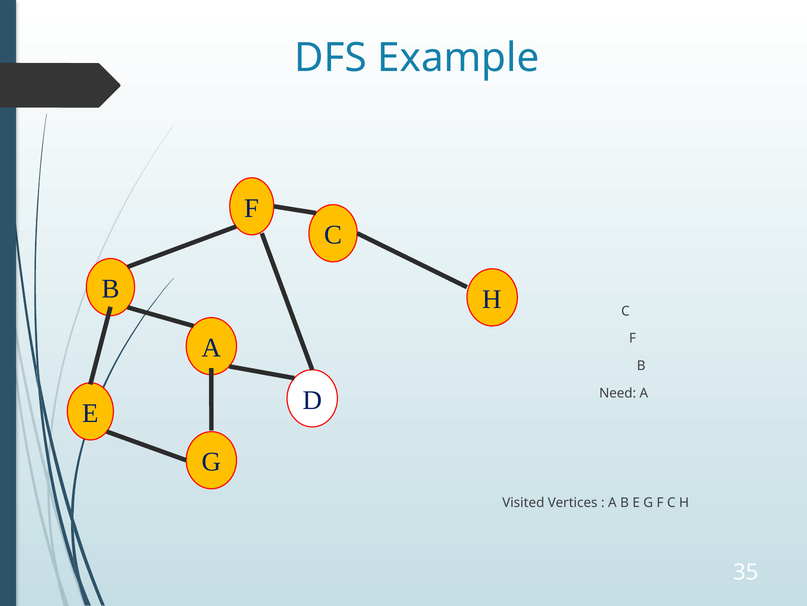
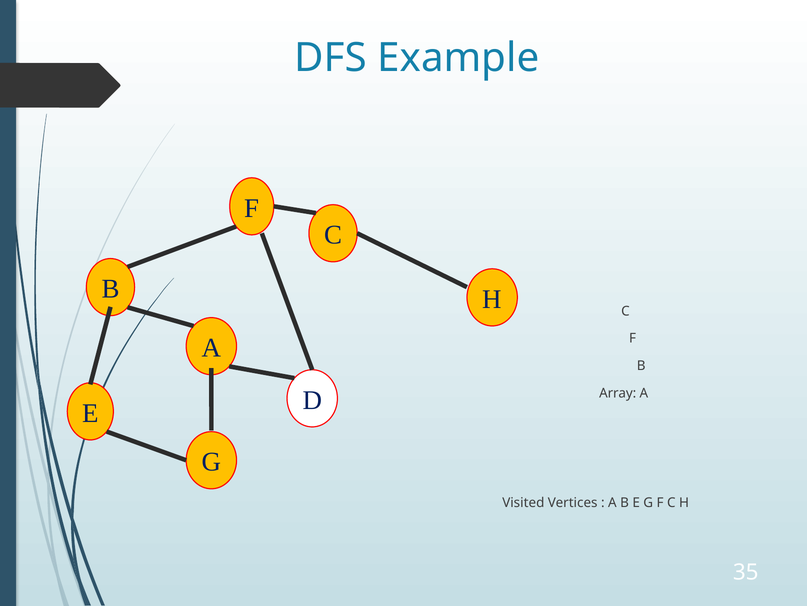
Need: Need -> Array
